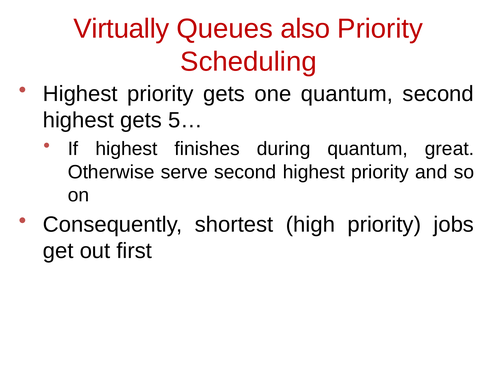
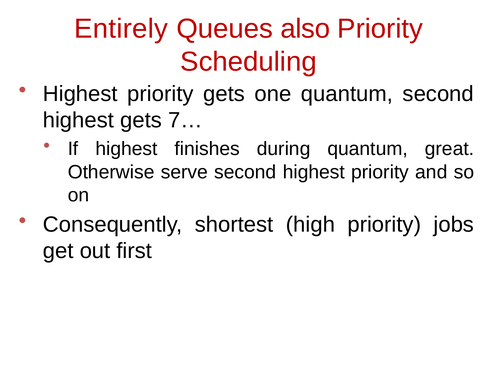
Virtually: Virtually -> Entirely
5…: 5… -> 7…
